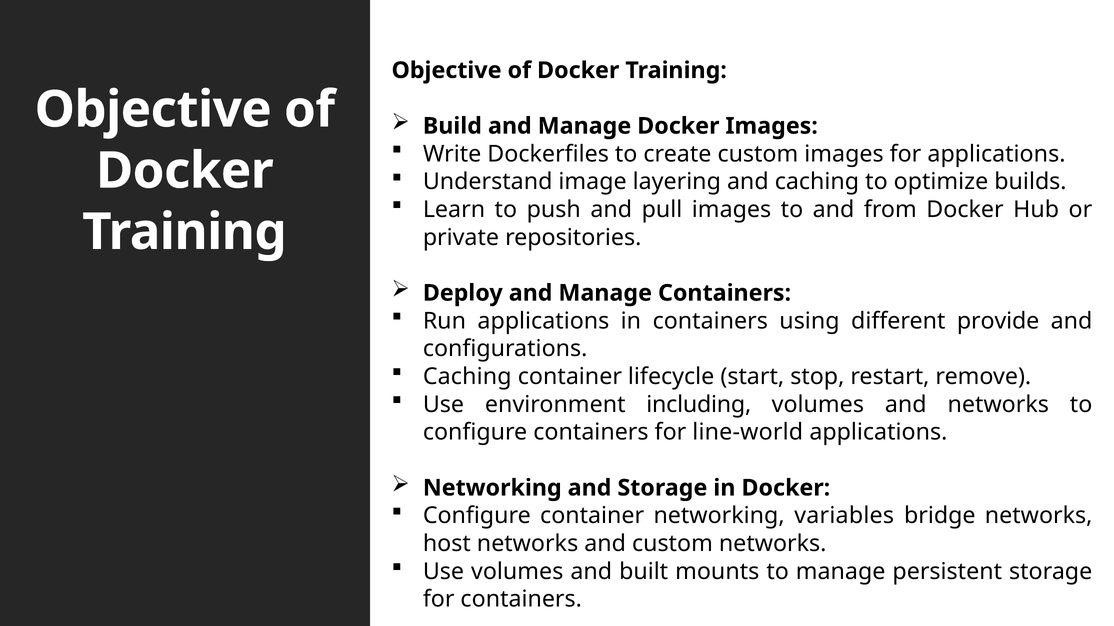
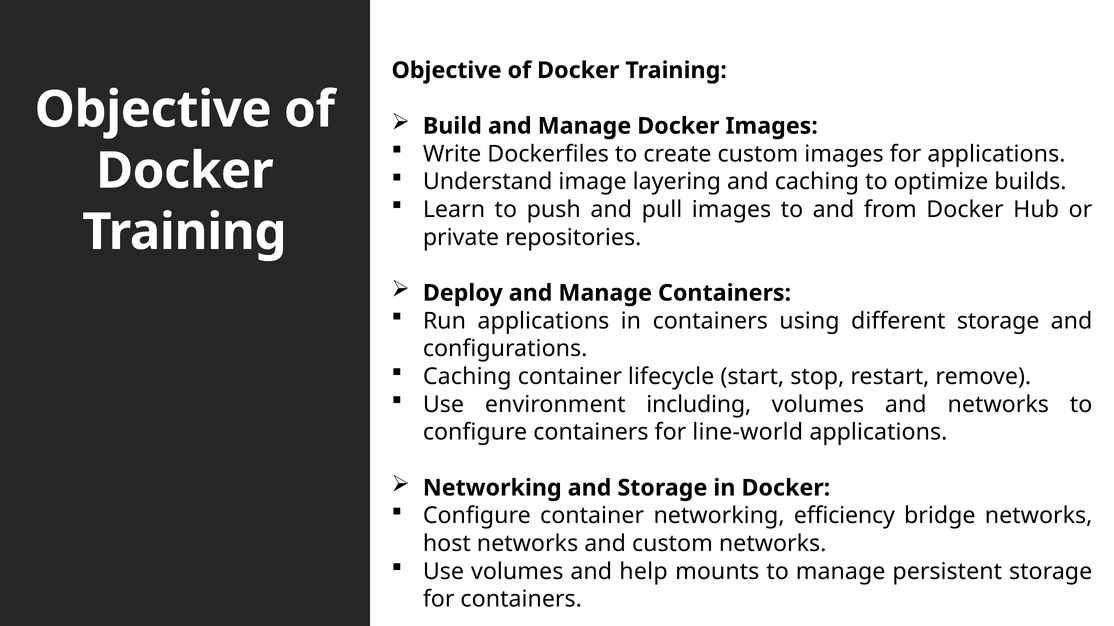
different provide: provide -> storage
variables: variables -> efficiency
built: built -> help
